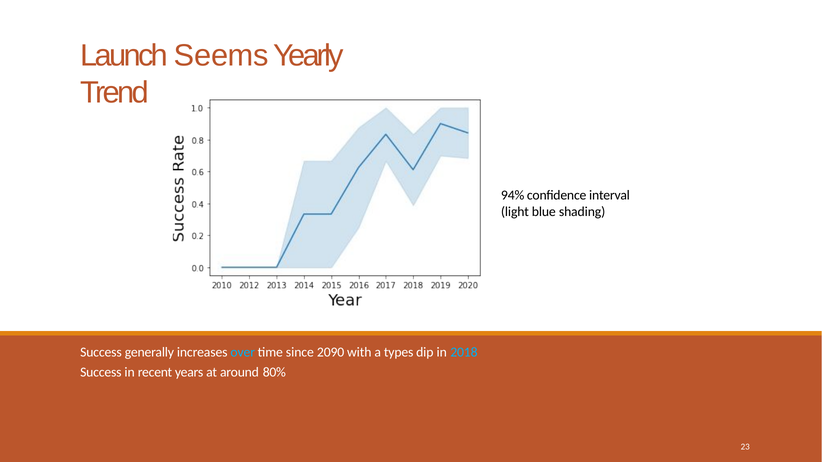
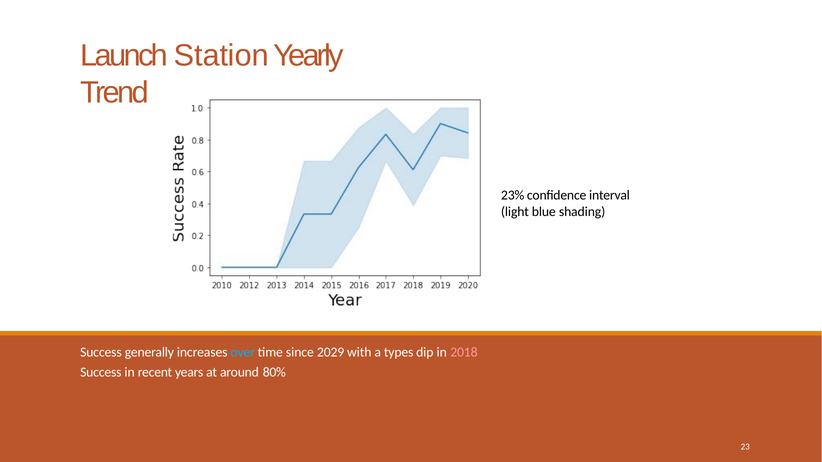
Seems: Seems -> Station
94%: 94% -> 23%
2090: 2090 -> 2029
2018 colour: light blue -> pink
